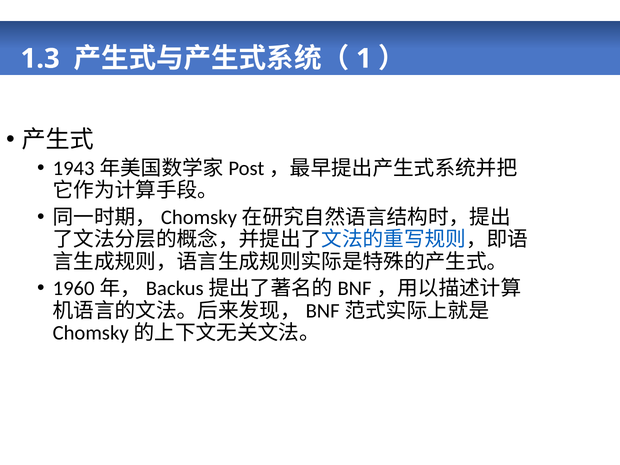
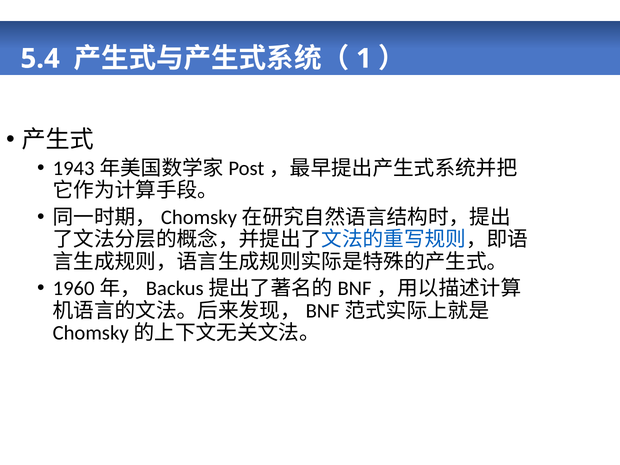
1.3: 1.3 -> 5.4
